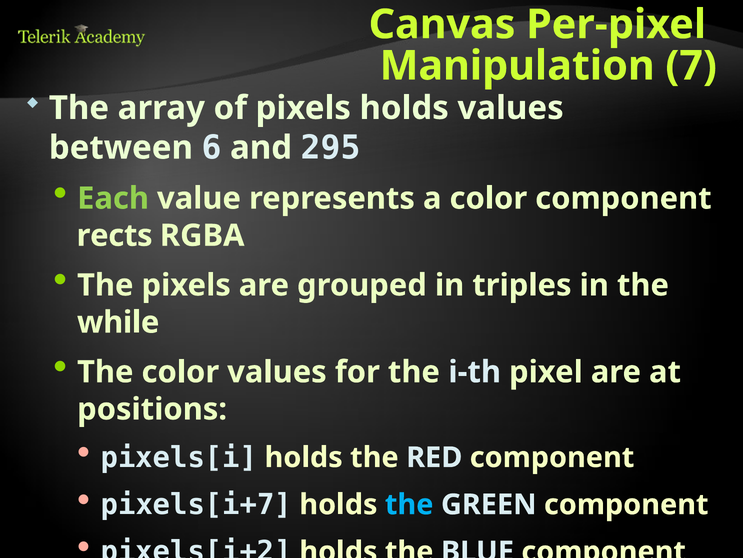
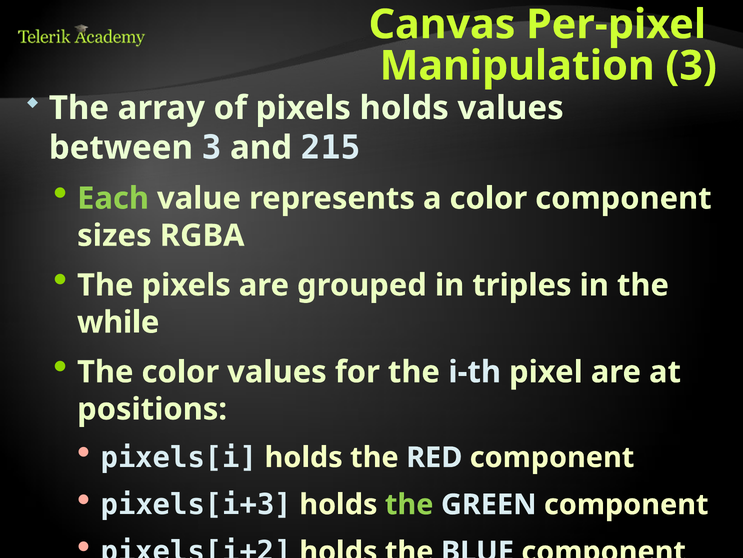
Manipulation 7: 7 -> 3
between 6: 6 -> 3
295: 295 -> 215
rects: rects -> sizes
pixels[i+7: pixels[i+7 -> pixels[i+3
the at (409, 504) colour: light blue -> light green
